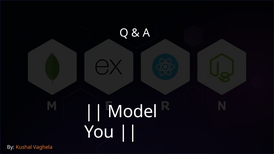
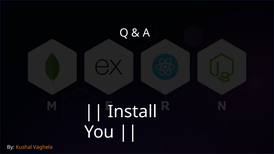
Model: Model -> Install
